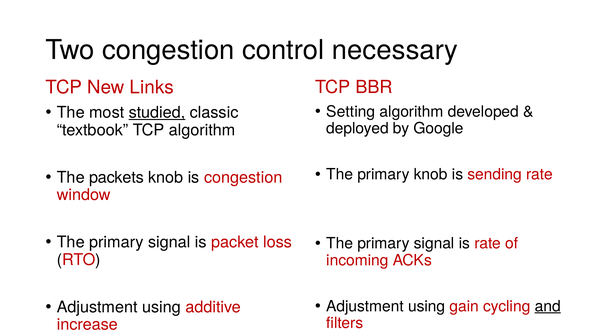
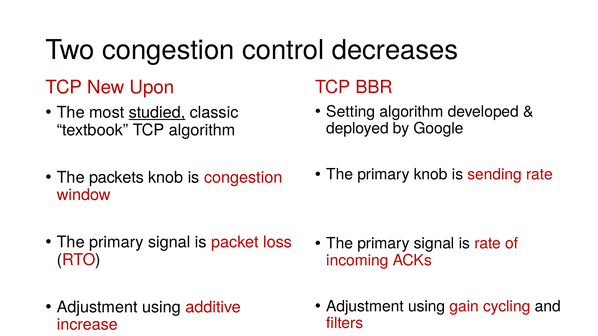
necessary: necessary -> decreases
Links: Links -> Upon
and underline: present -> none
